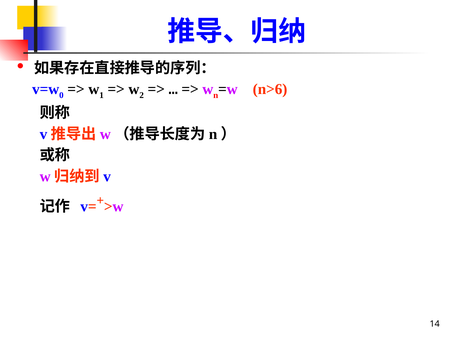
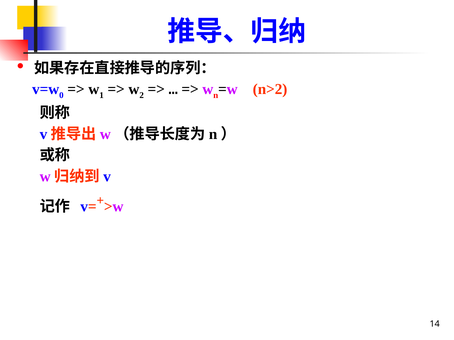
n>6: n>6 -> n>2
